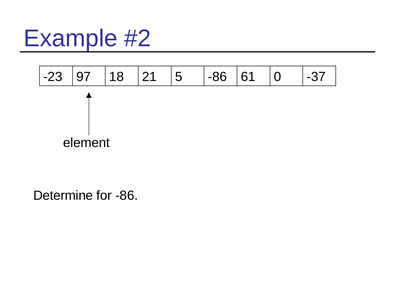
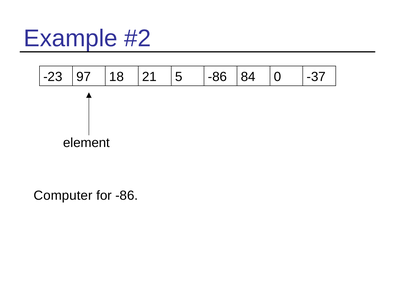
61: 61 -> 84
Determine: Determine -> Computer
